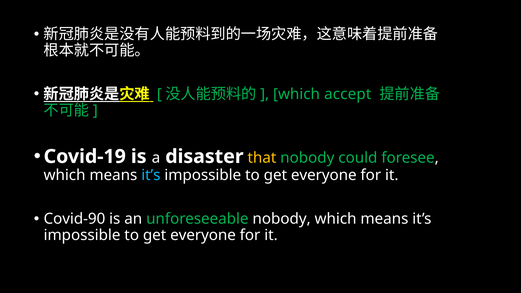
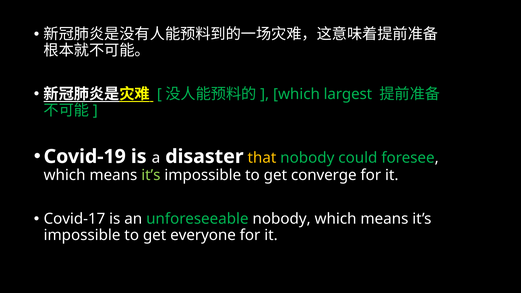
accept: accept -> largest
it’s at (151, 175) colour: light blue -> light green
everyone at (324, 175): everyone -> converge
Covid-90: Covid-90 -> Covid-17
